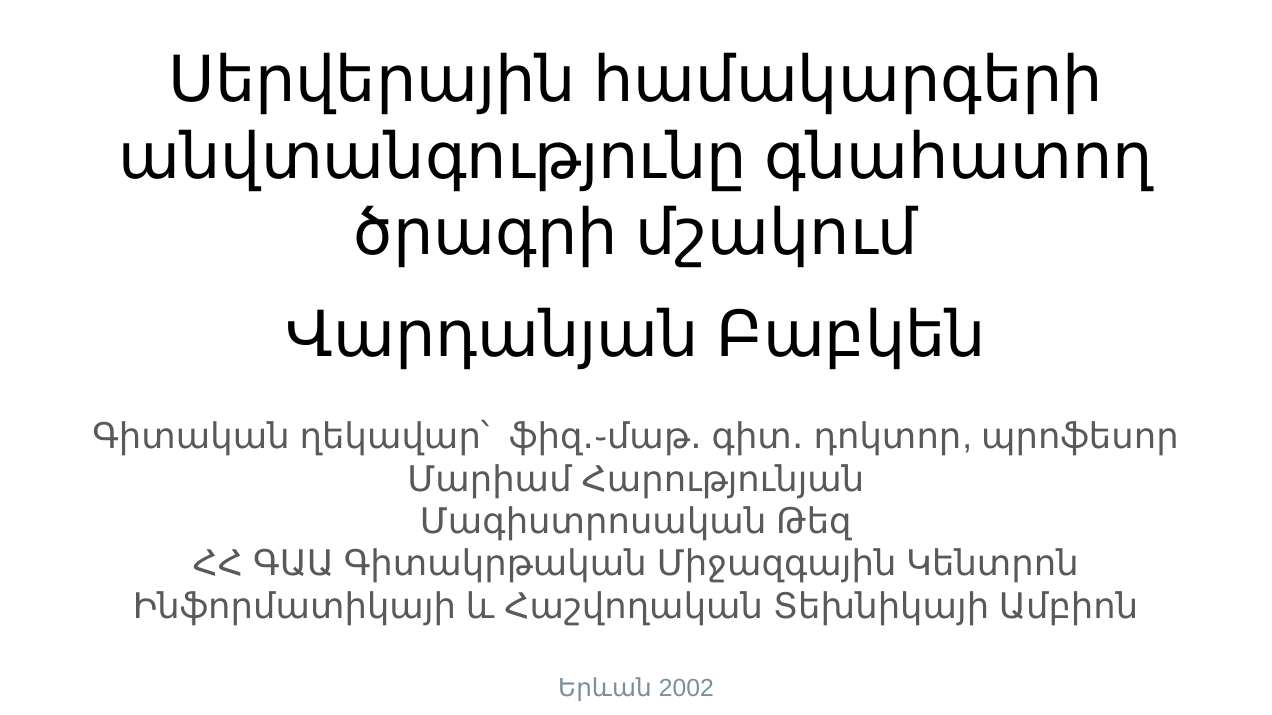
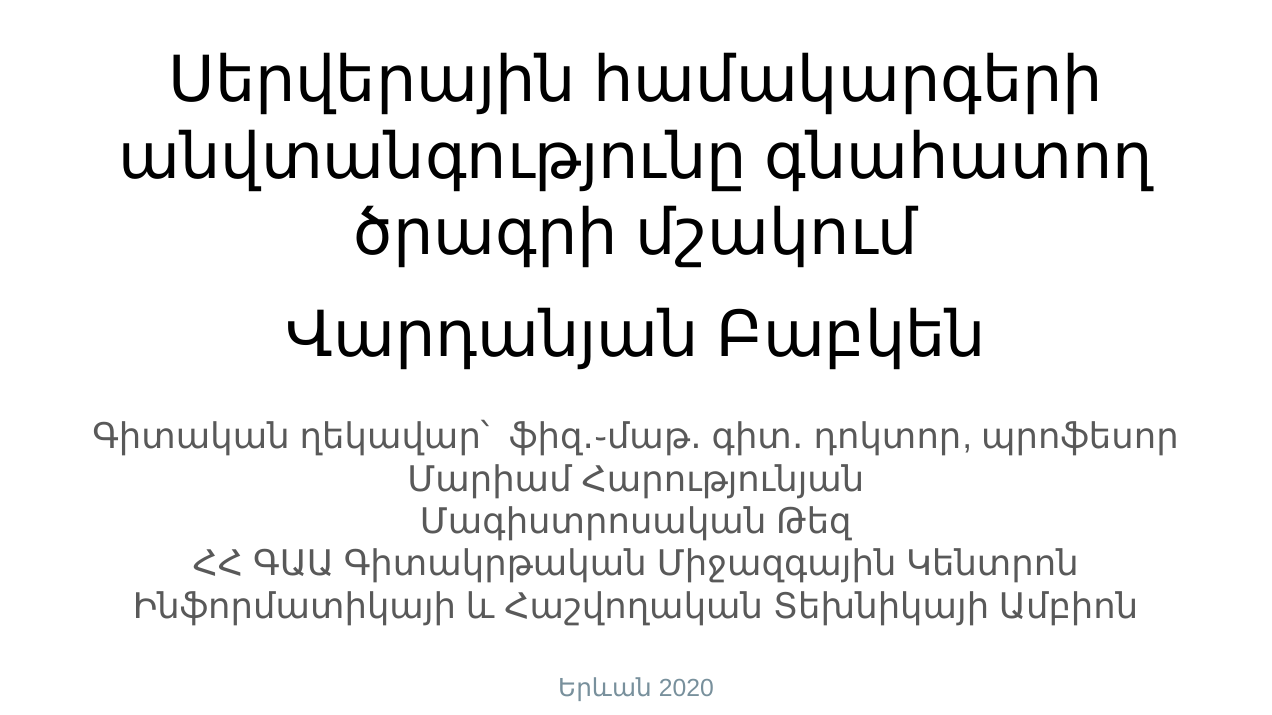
2002: 2002 -> 2020
